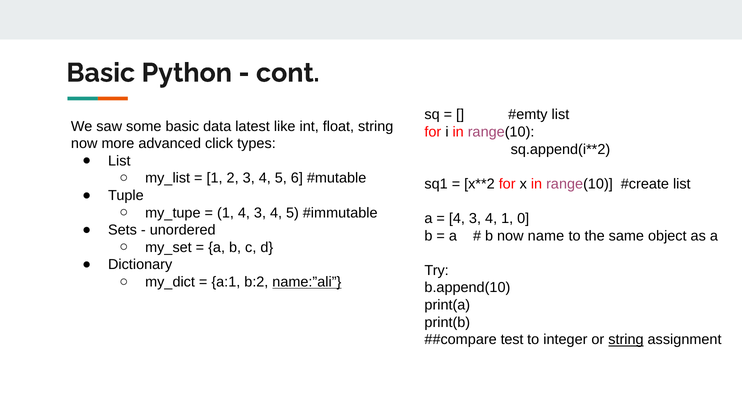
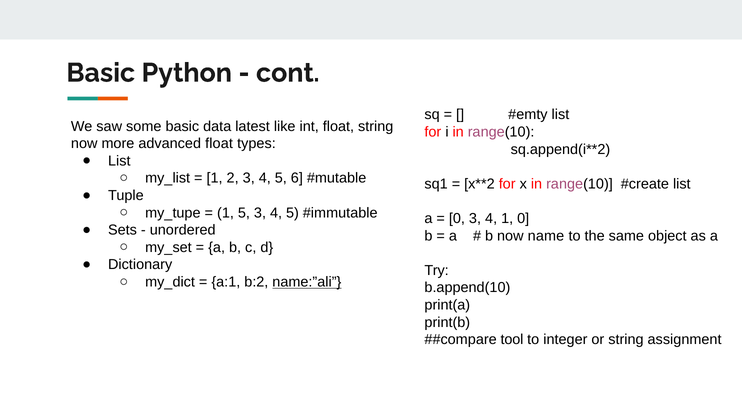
advanced click: click -> float
1 4: 4 -> 5
4 at (457, 219): 4 -> 0
test: test -> tool
string at (626, 340) underline: present -> none
